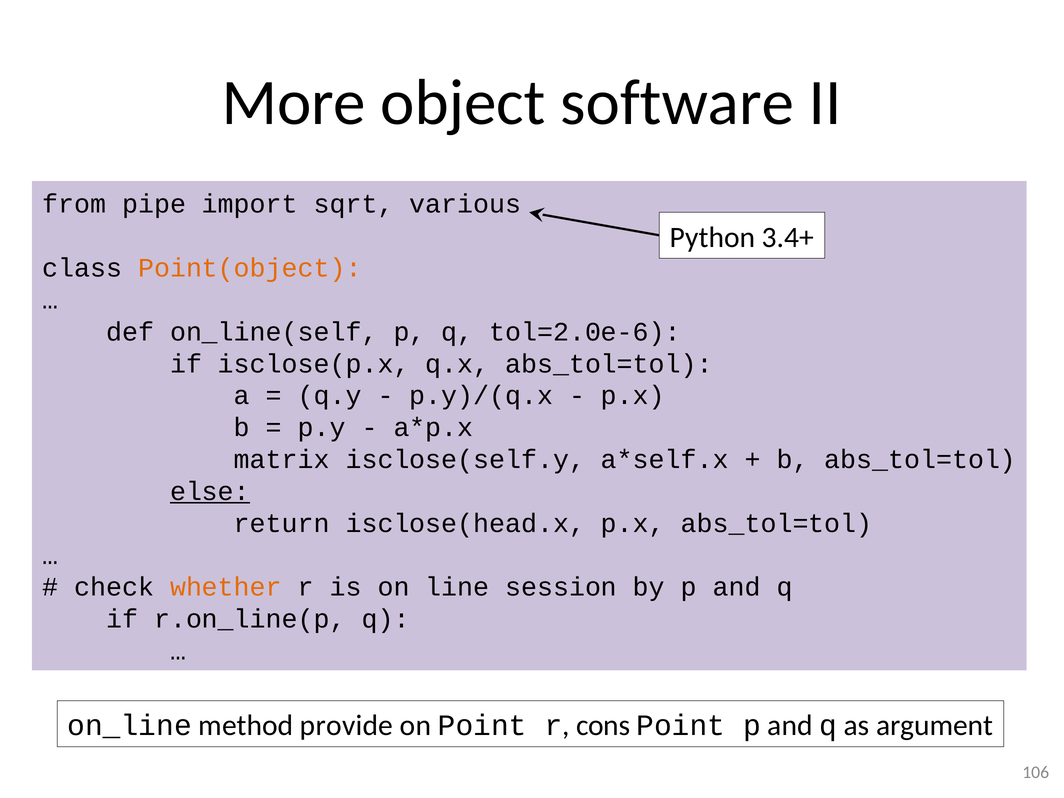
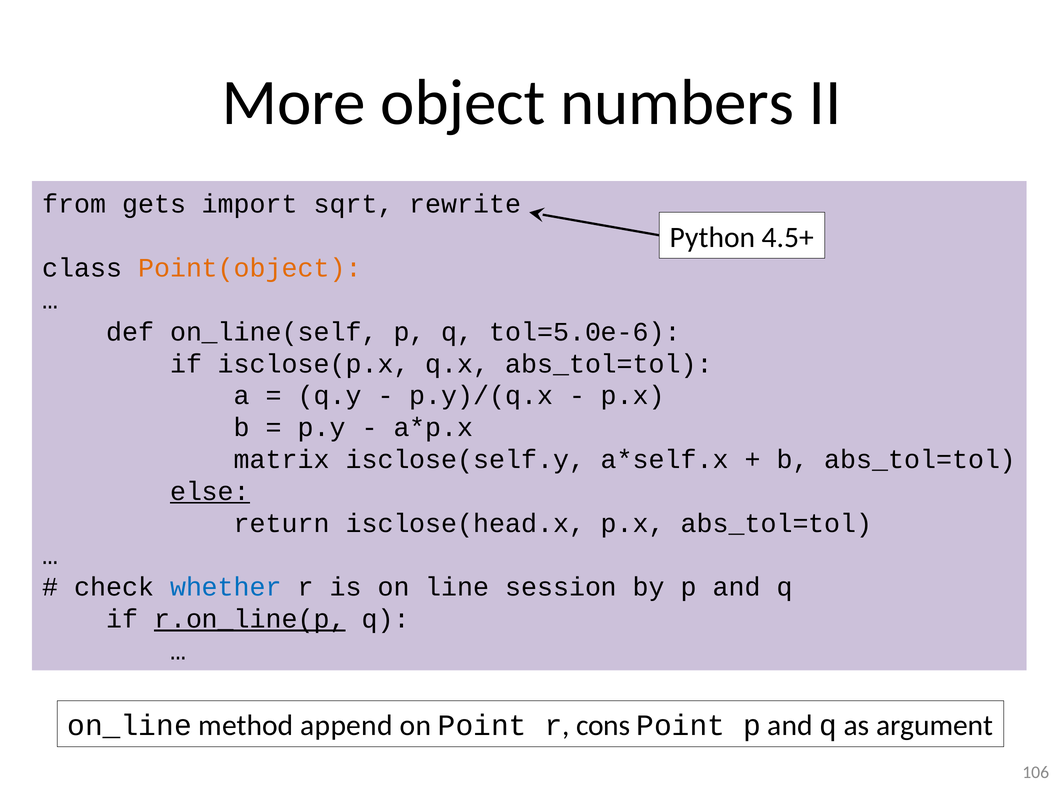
software: software -> numbers
pipe: pipe -> gets
various: various -> rewrite
3.4+: 3.4+ -> 4.5+
tol=2.0e-6: tol=2.0e-6 -> tol=5.0e-6
whether colour: orange -> blue
r.on_line(p underline: none -> present
provide: provide -> append
